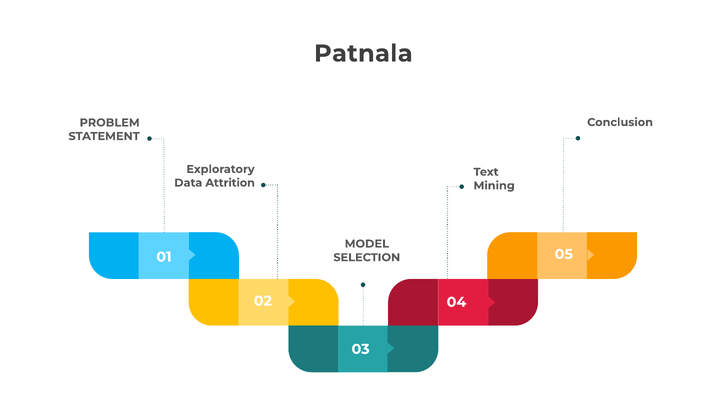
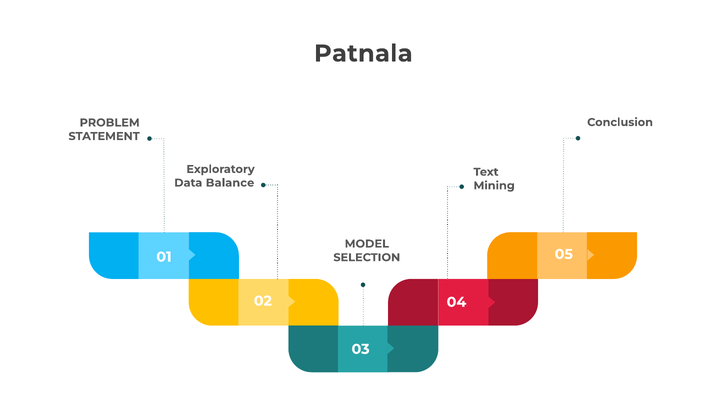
Attrition: Attrition -> Balance
